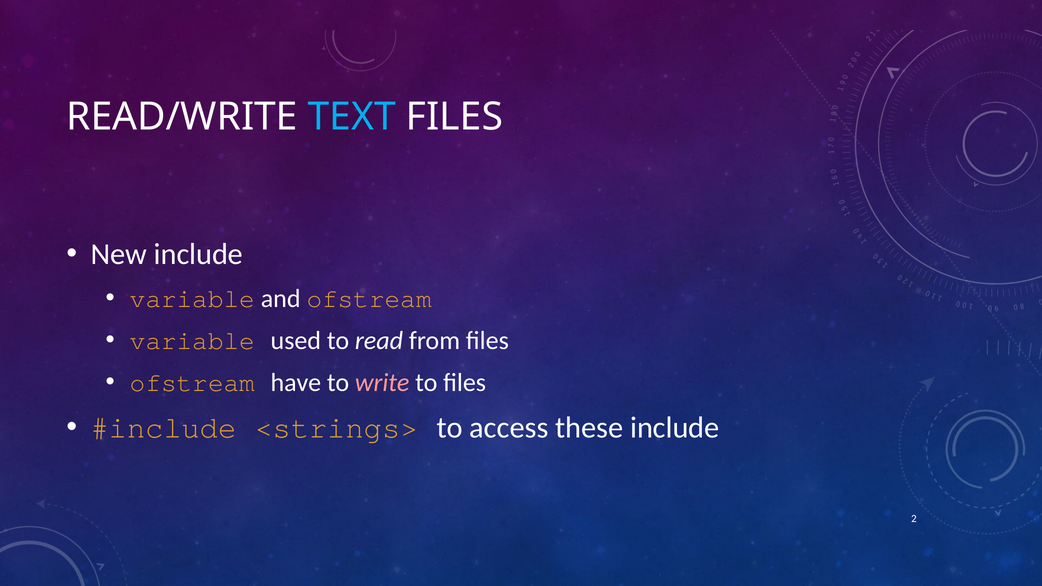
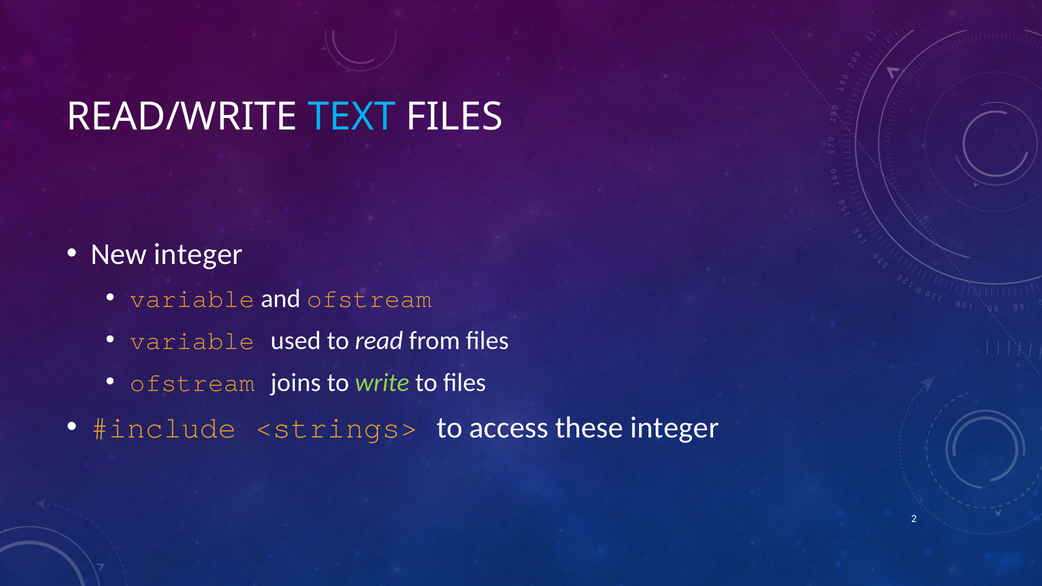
New include: include -> integer
have: have -> joins
write colour: pink -> light green
these include: include -> integer
